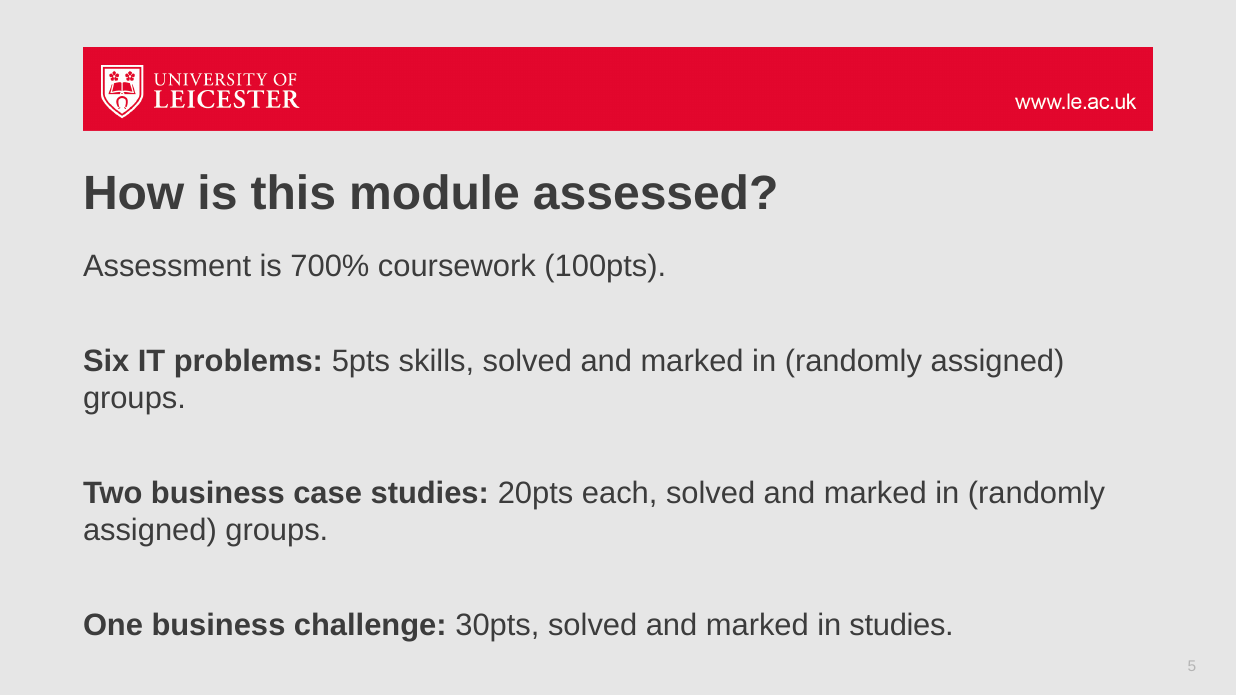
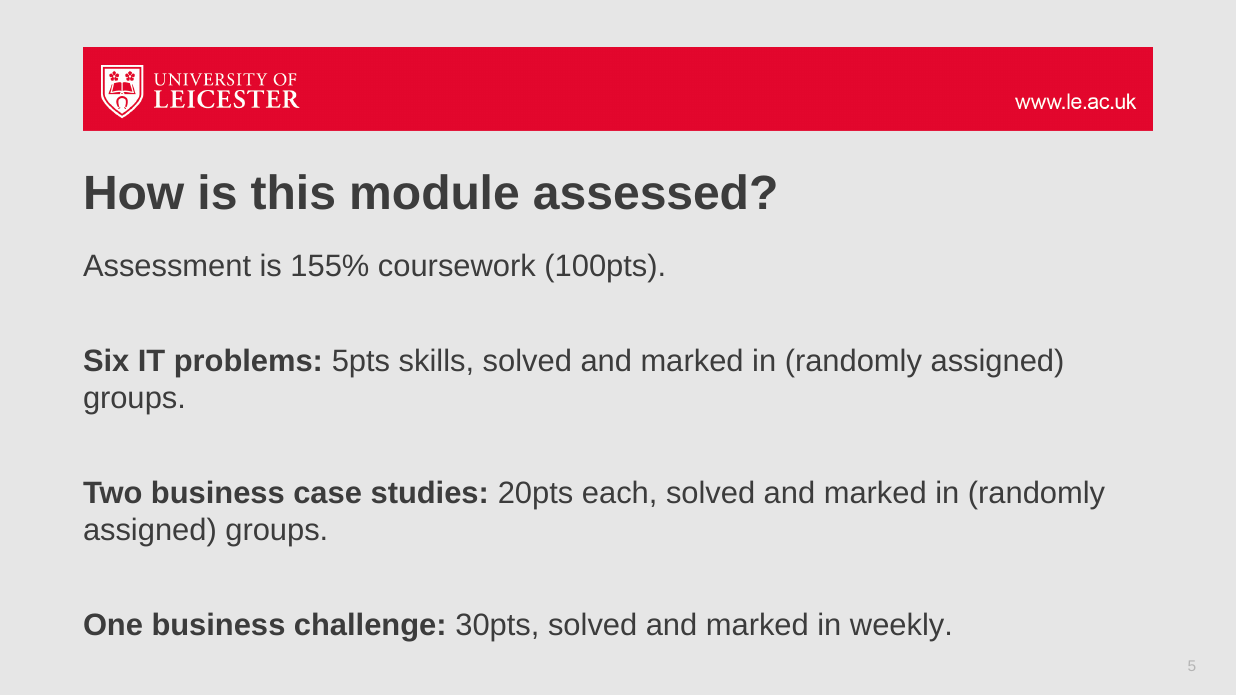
700%: 700% -> 155%
in studies: studies -> weekly
